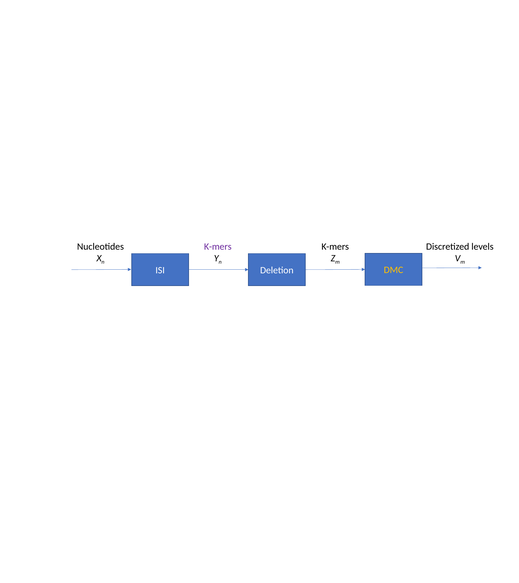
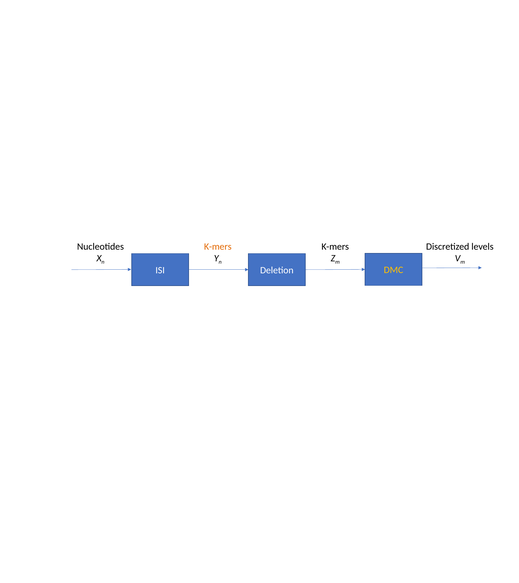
K-mers at (218, 247) colour: purple -> orange
